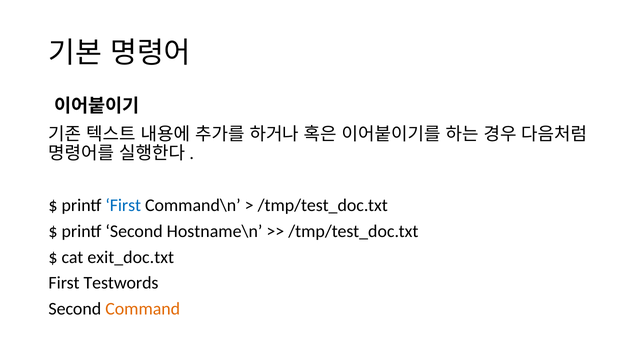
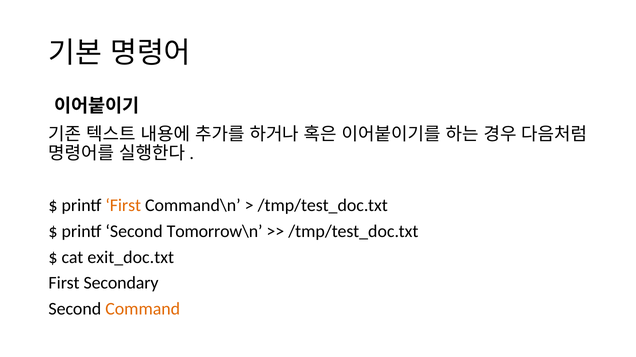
First at (123, 206) colour: blue -> orange
Hostname\n: Hostname\n -> Tomorrow\n
Testwords: Testwords -> Secondary
